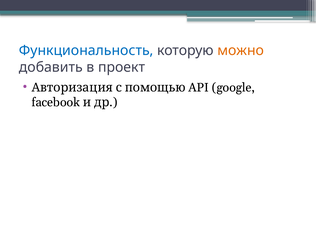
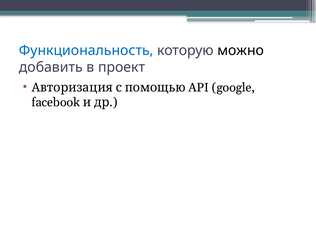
можно colour: orange -> black
